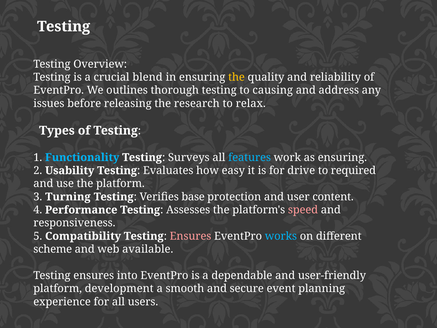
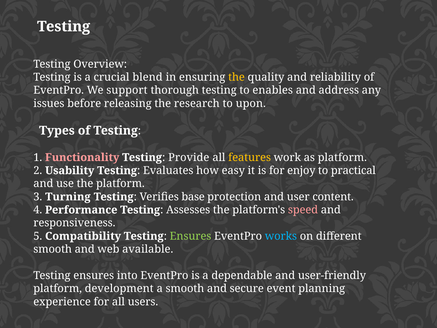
outlines: outlines -> support
causing: causing -> enables
relax: relax -> upon
Functionality colour: light blue -> pink
Surveys: Surveys -> Provide
features colour: light blue -> yellow
as ensuring: ensuring -> platform
drive: drive -> enjoy
required: required -> practical
Ensures at (190, 236) colour: pink -> light green
scheme at (53, 249): scheme -> smooth
